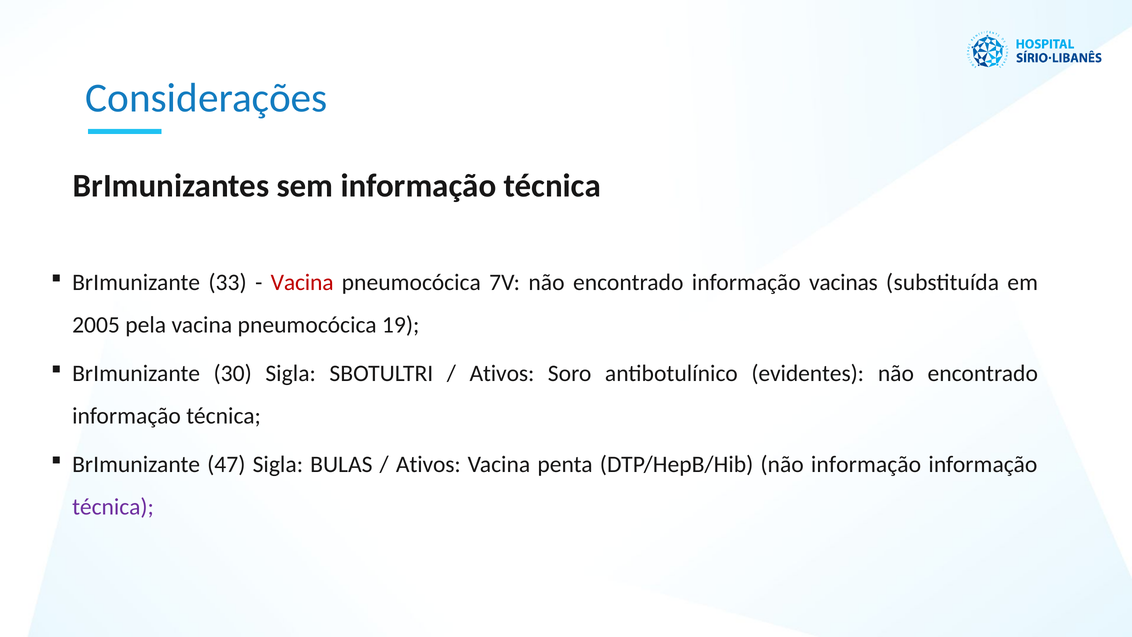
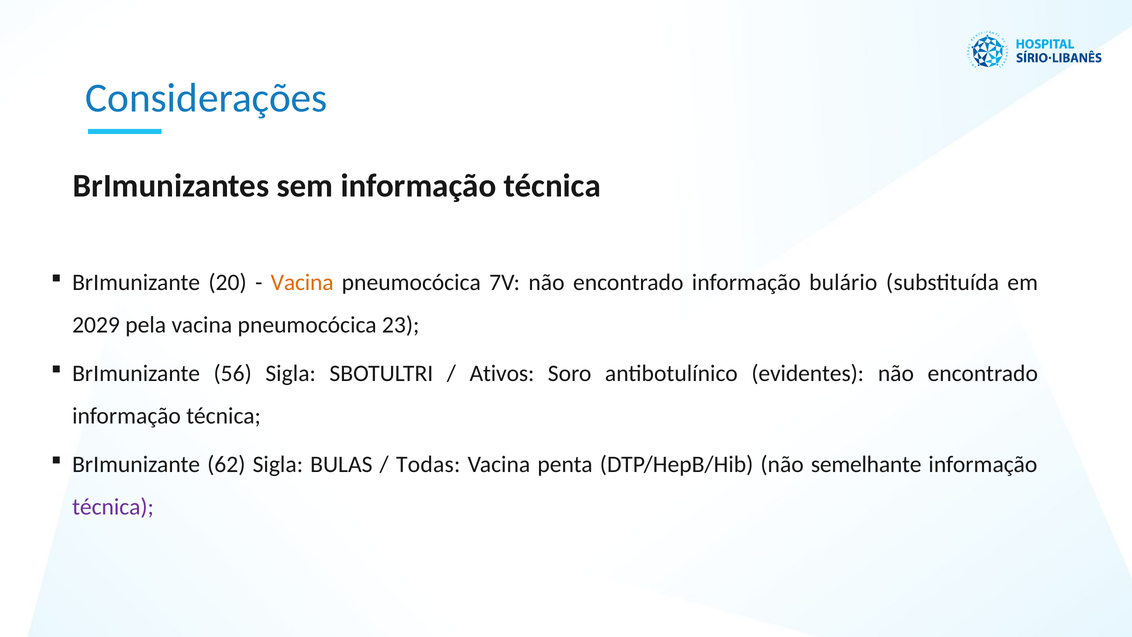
33: 33 -> 20
Vacina at (302, 283) colour: red -> orange
vacinas: vacinas -> bulário
2005: 2005 -> 2029
19: 19 -> 23
30: 30 -> 56
47: 47 -> 62
Ativos at (428, 464): Ativos -> Todas
não informação: informação -> semelhante
